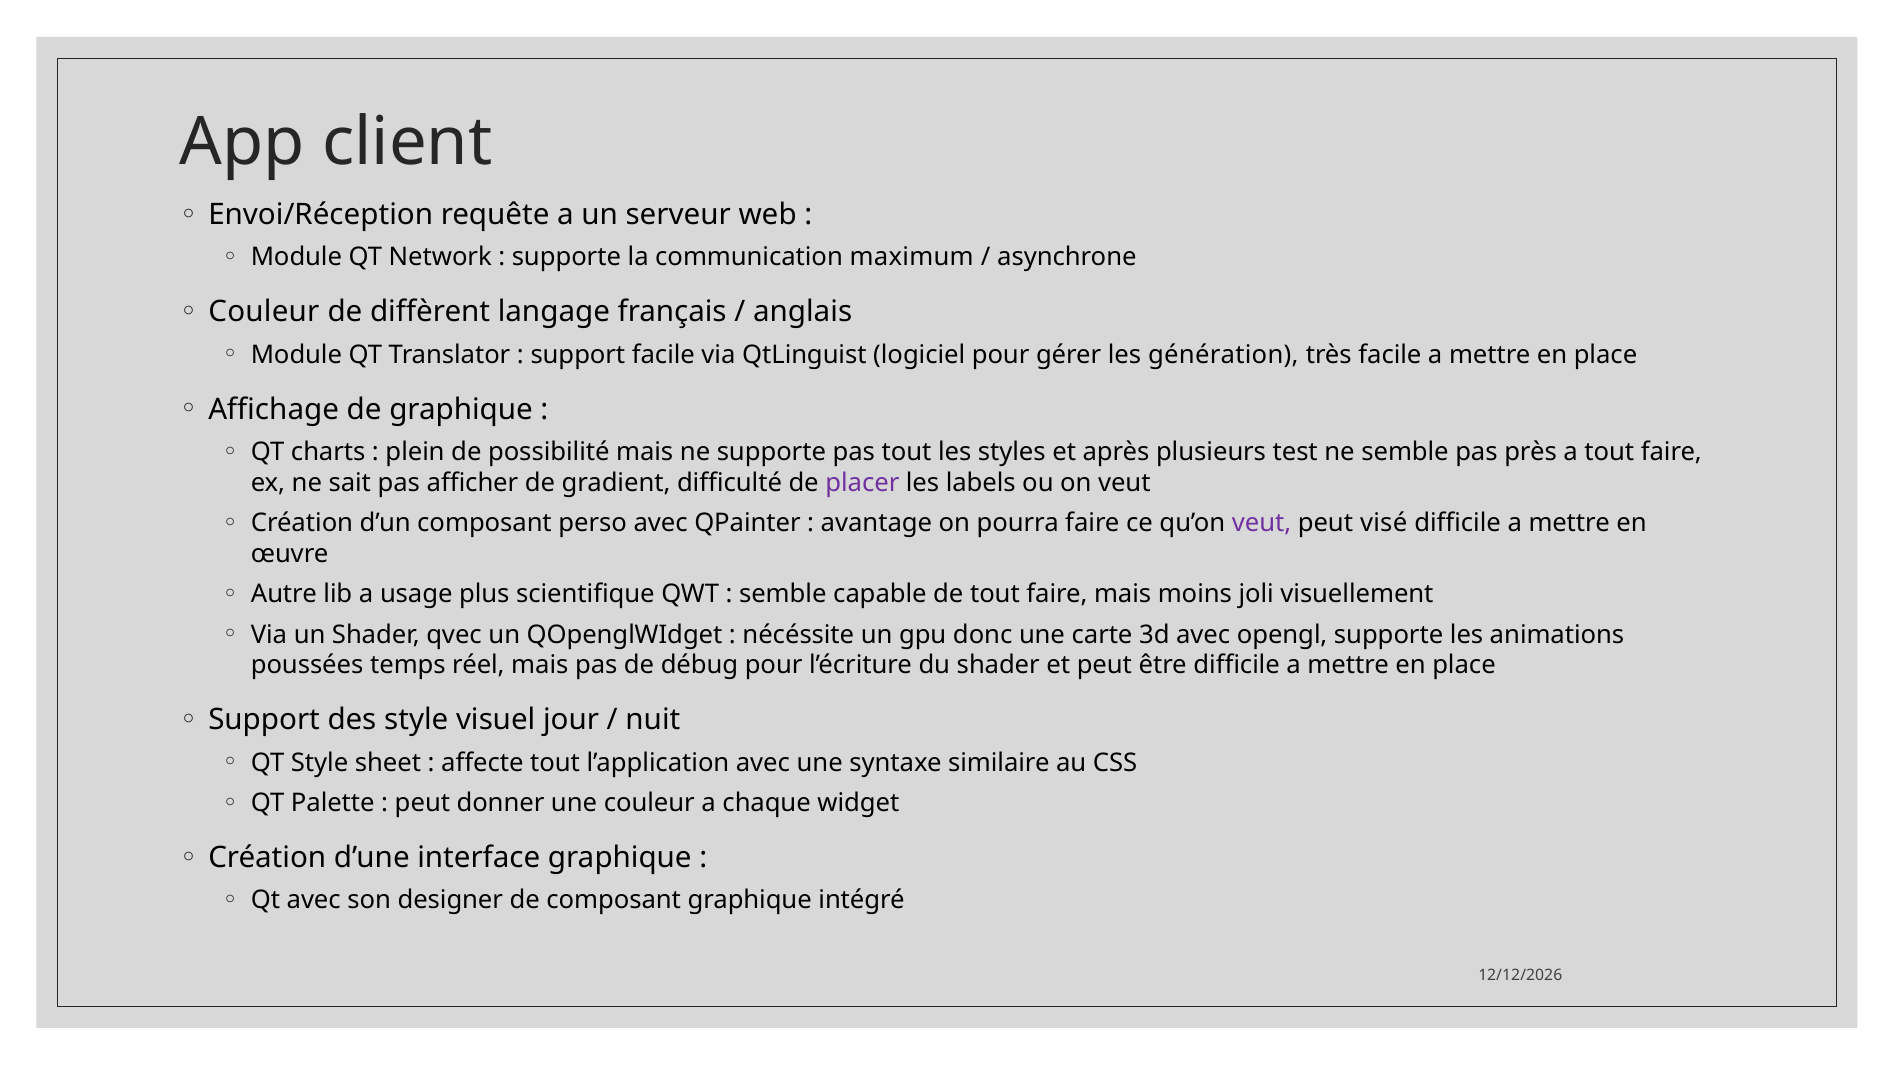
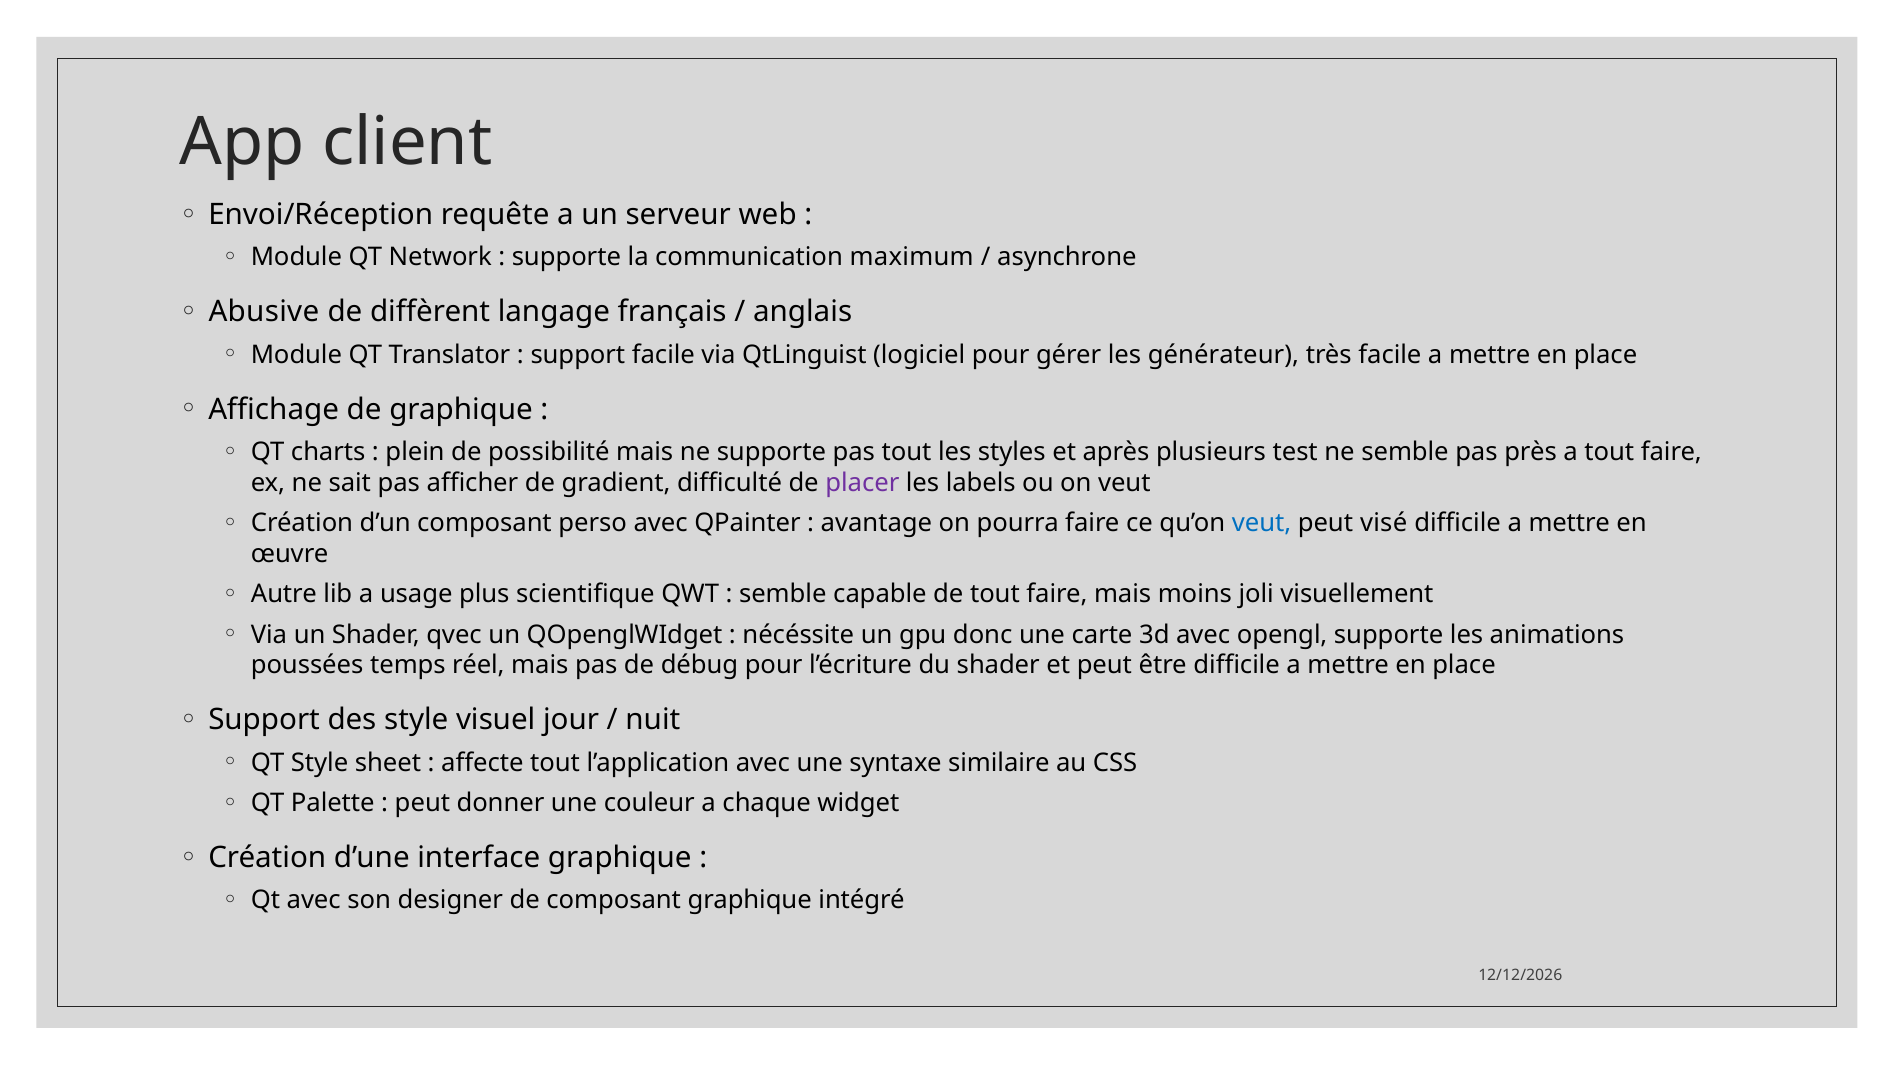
Couleur at (264, 312): Couleur -> Abusive
génération: génération -> générateur
veut at (1262, 523) colour: purple -> blue
